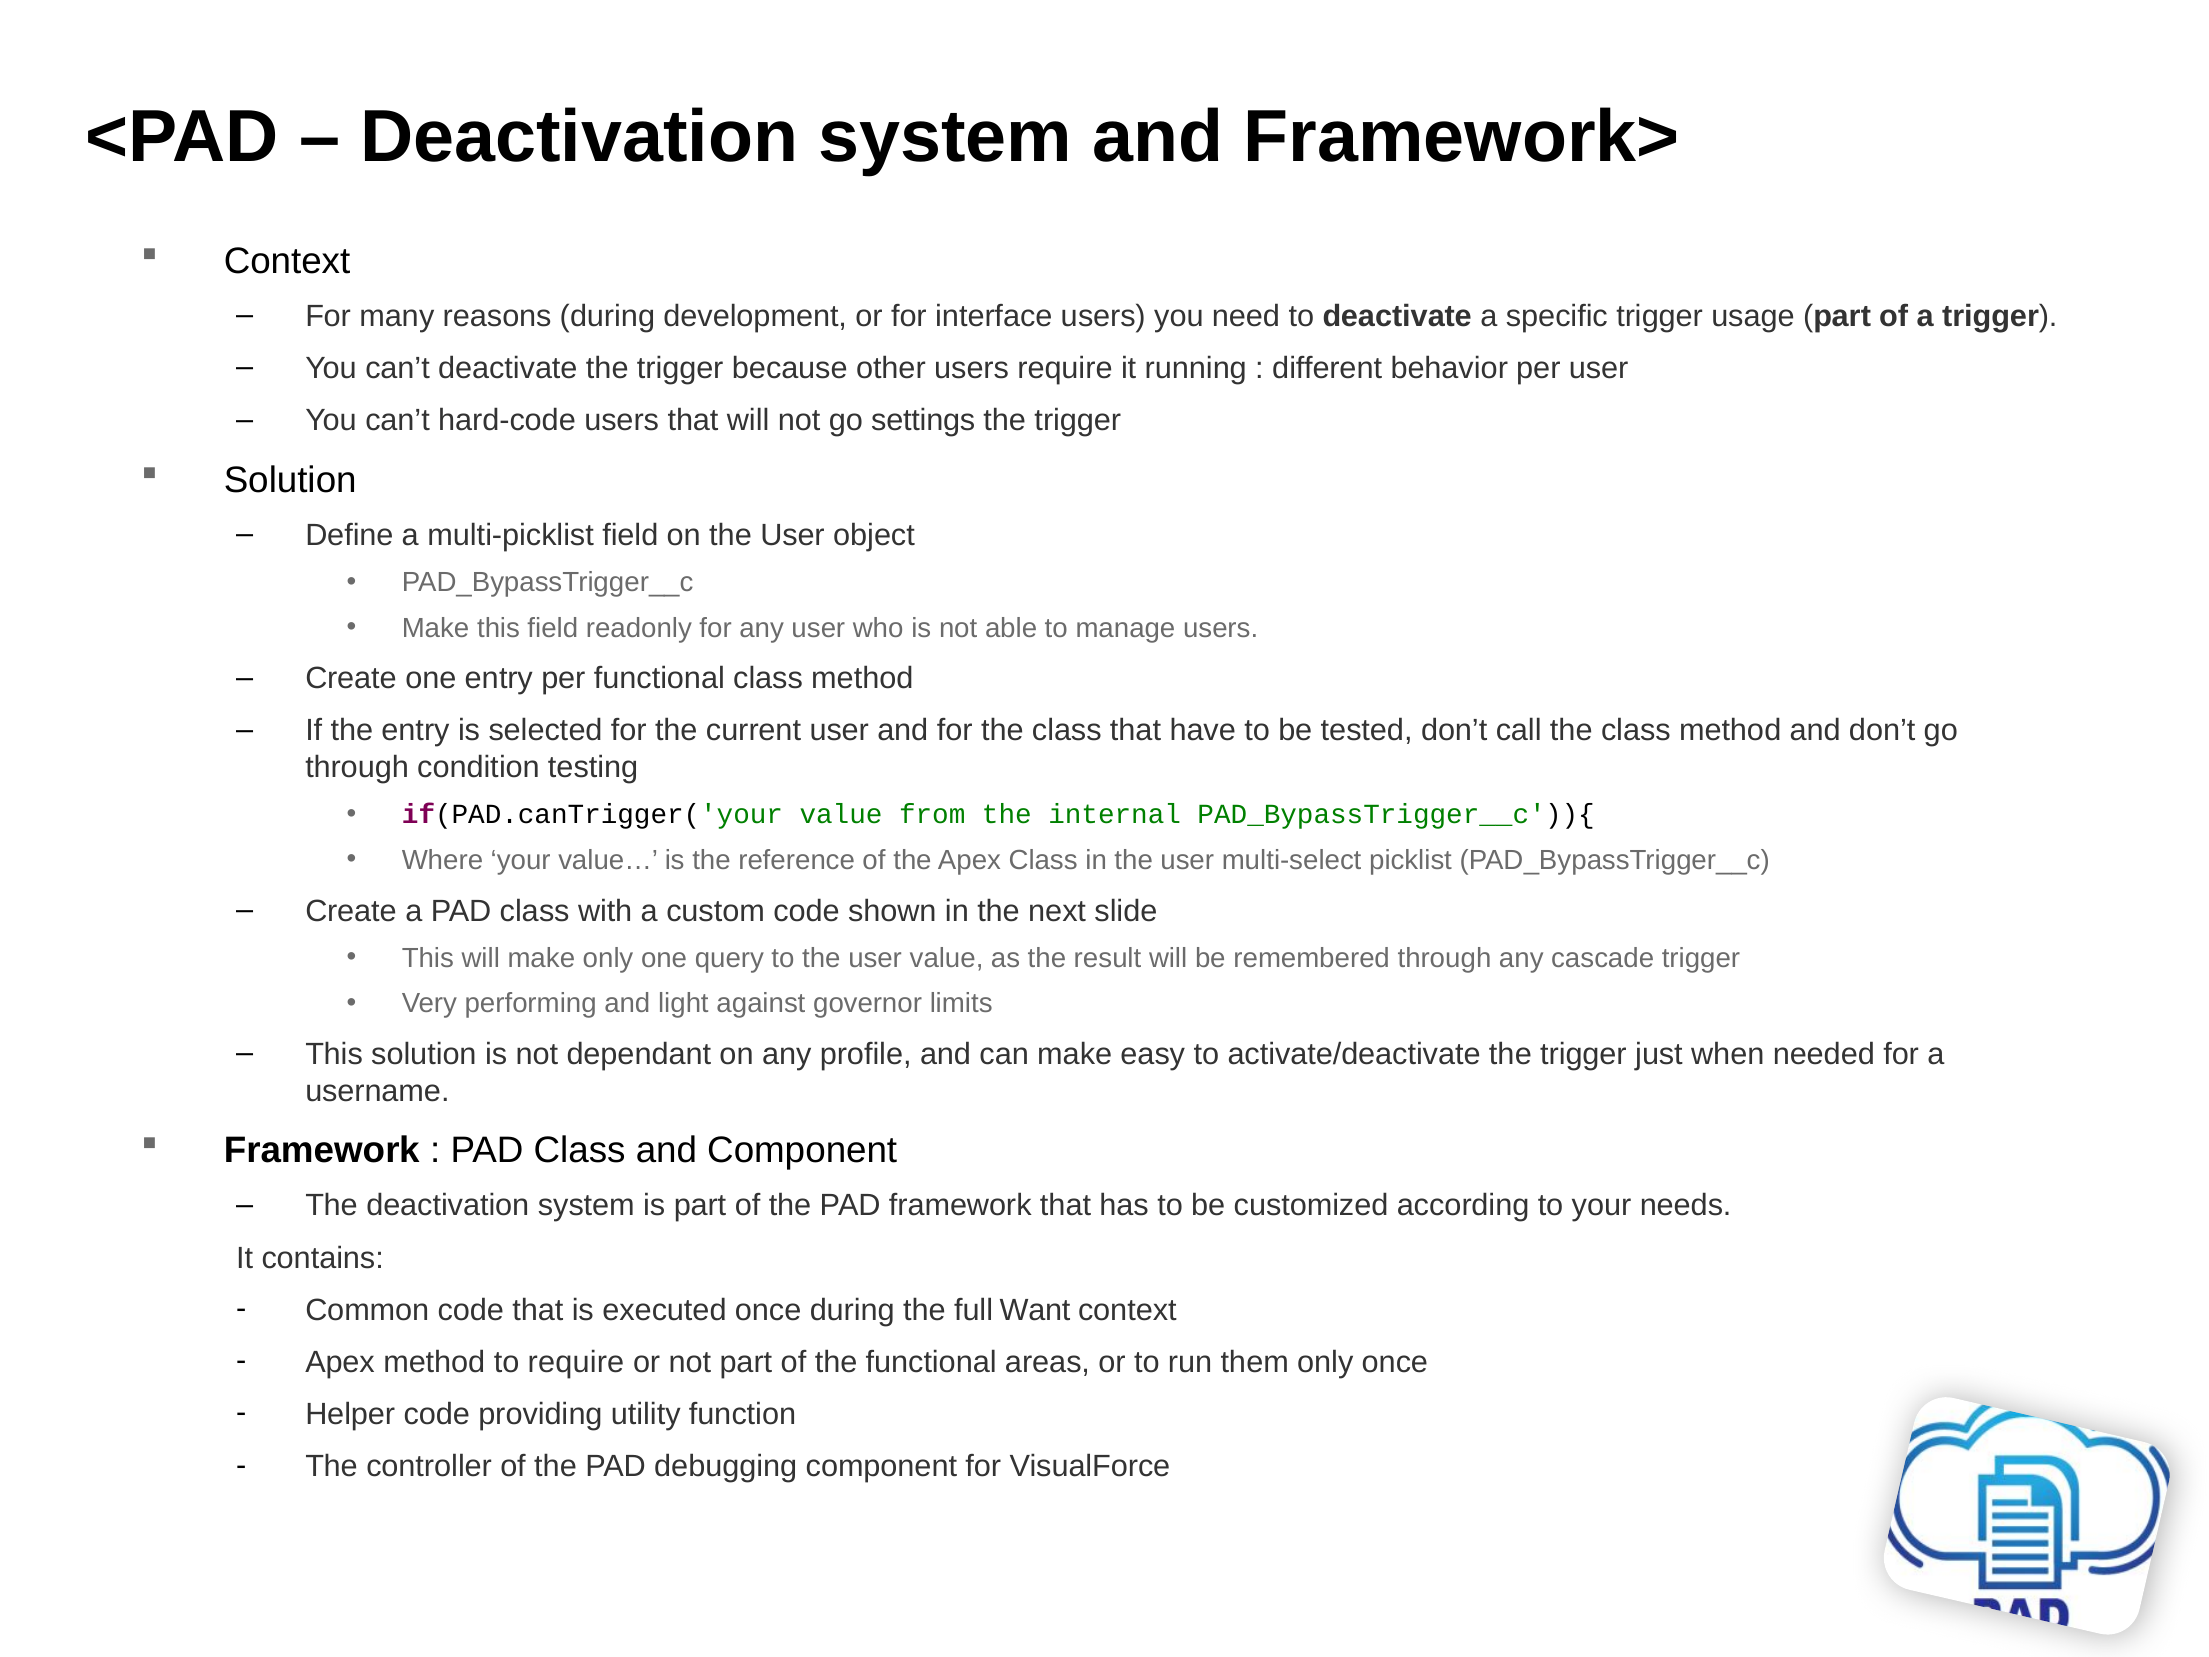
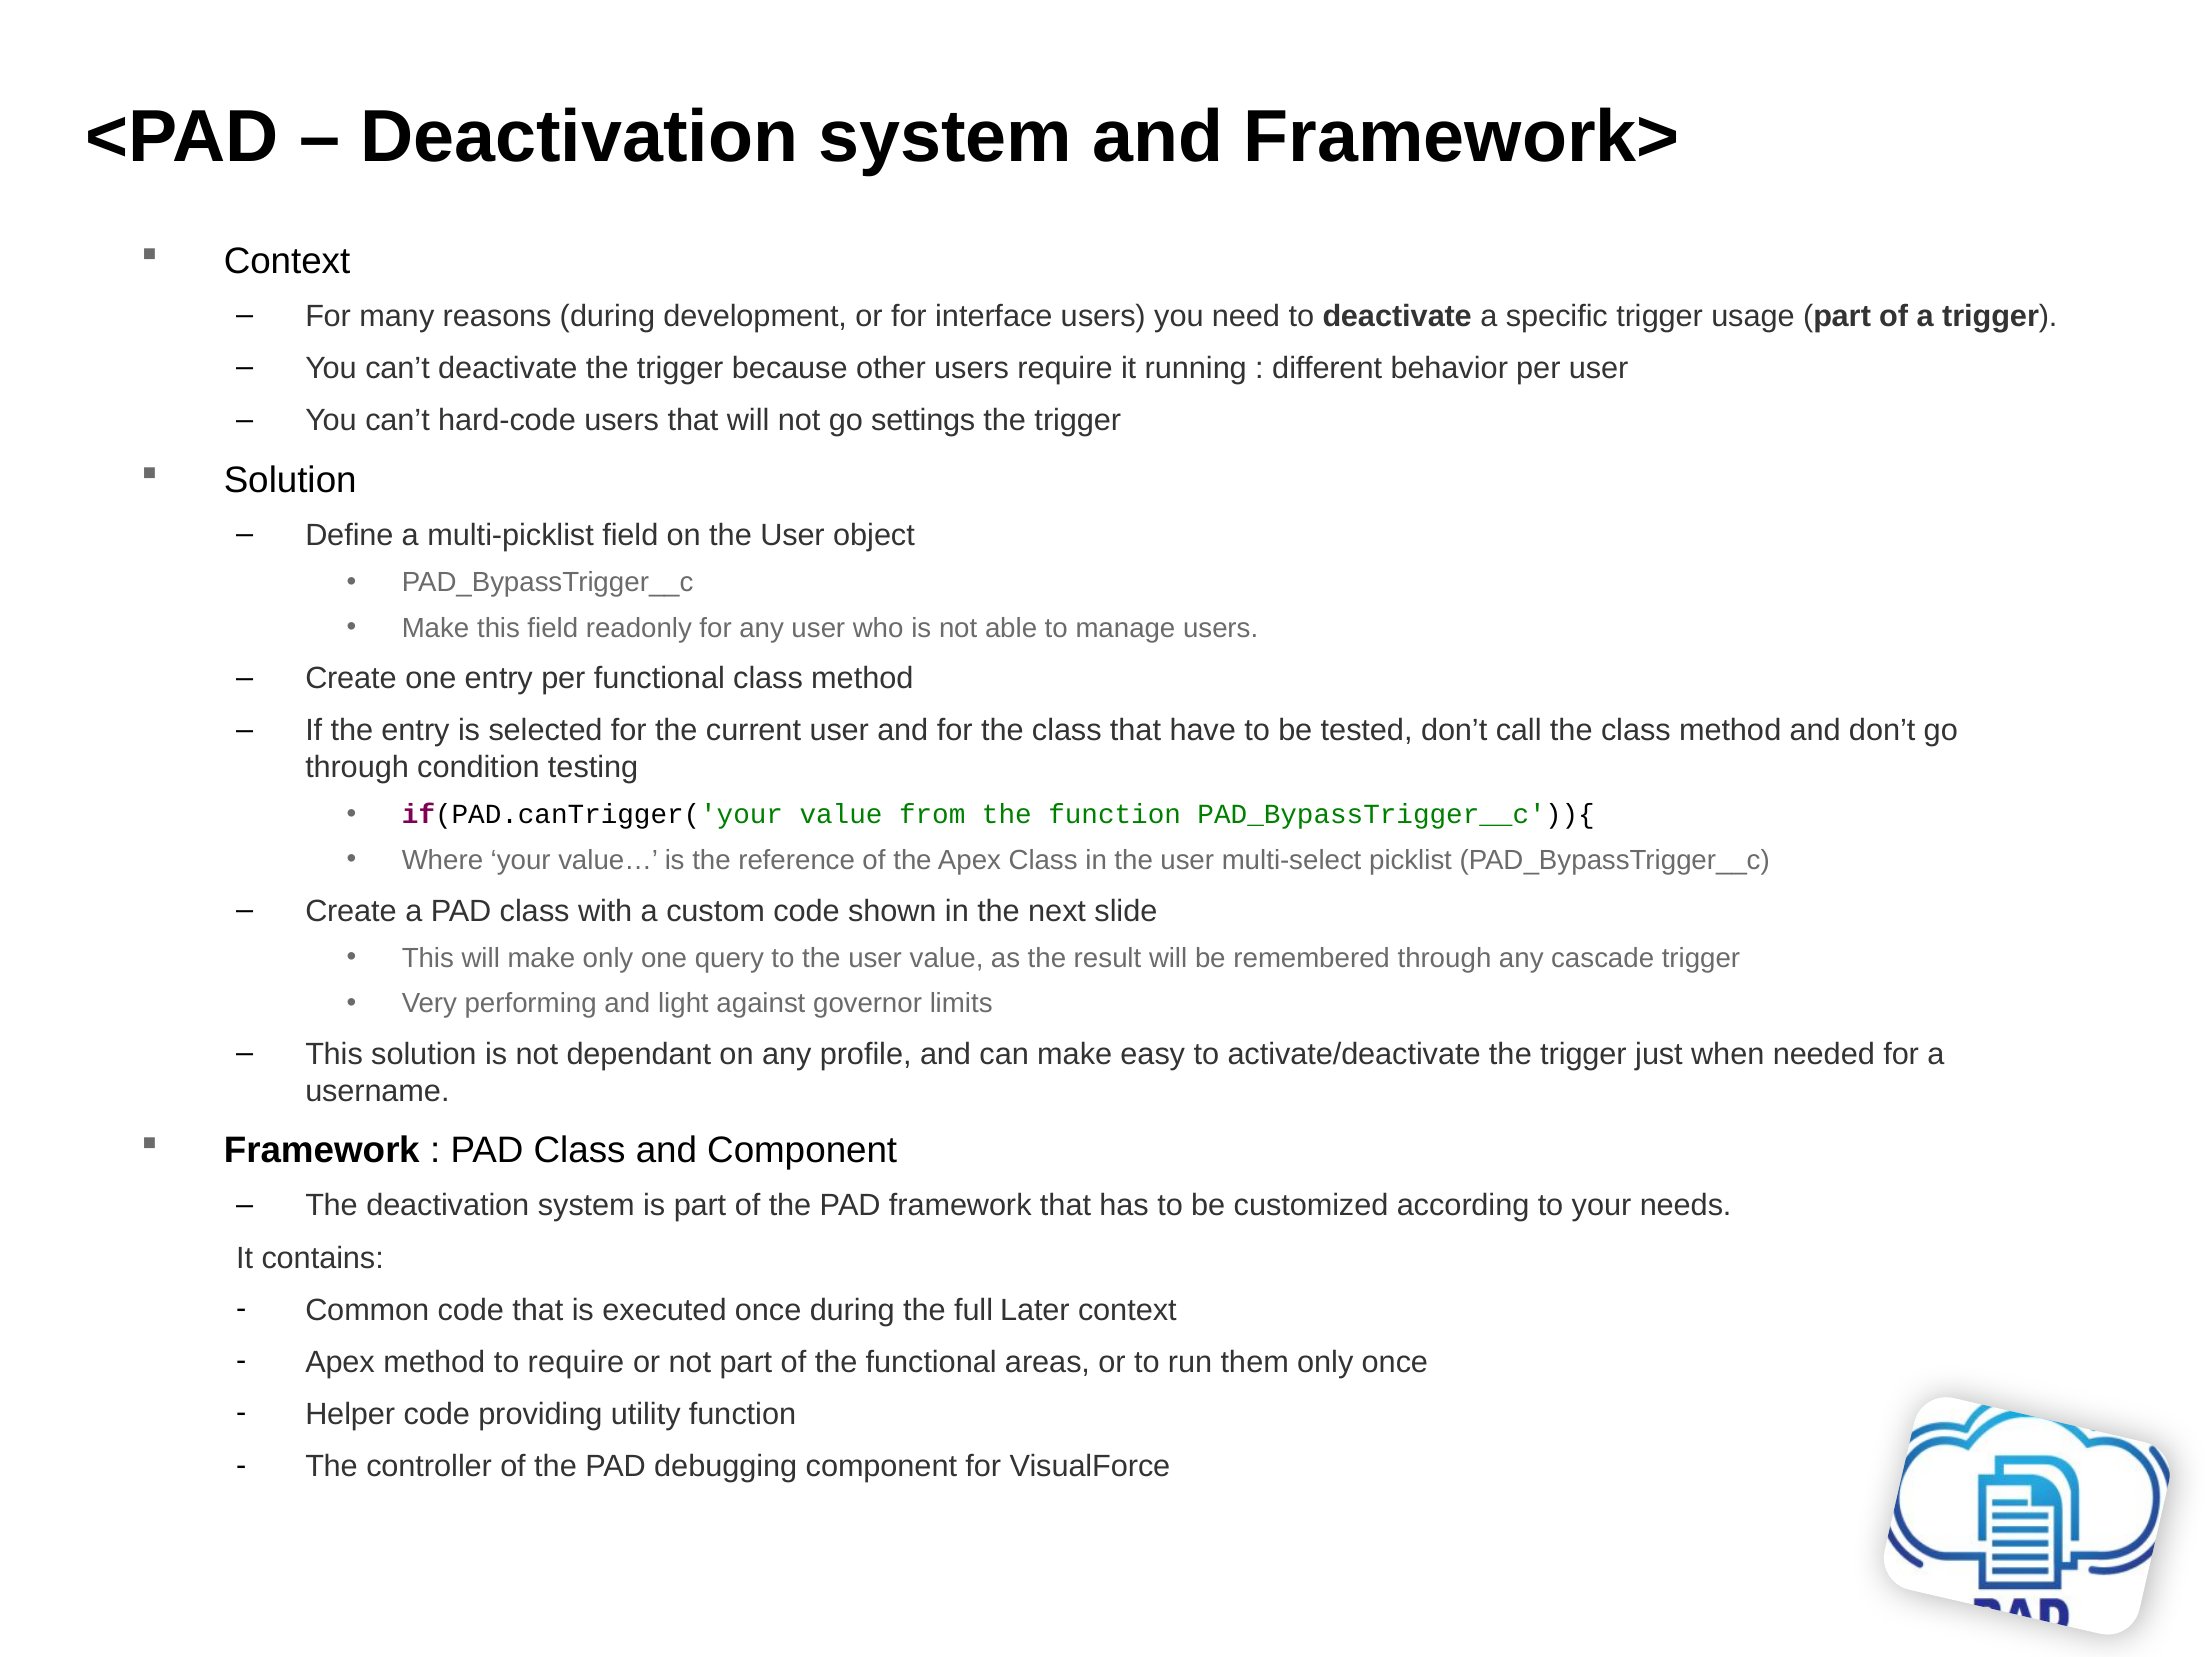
the internal: internal -> function
Want: Want -> Later
